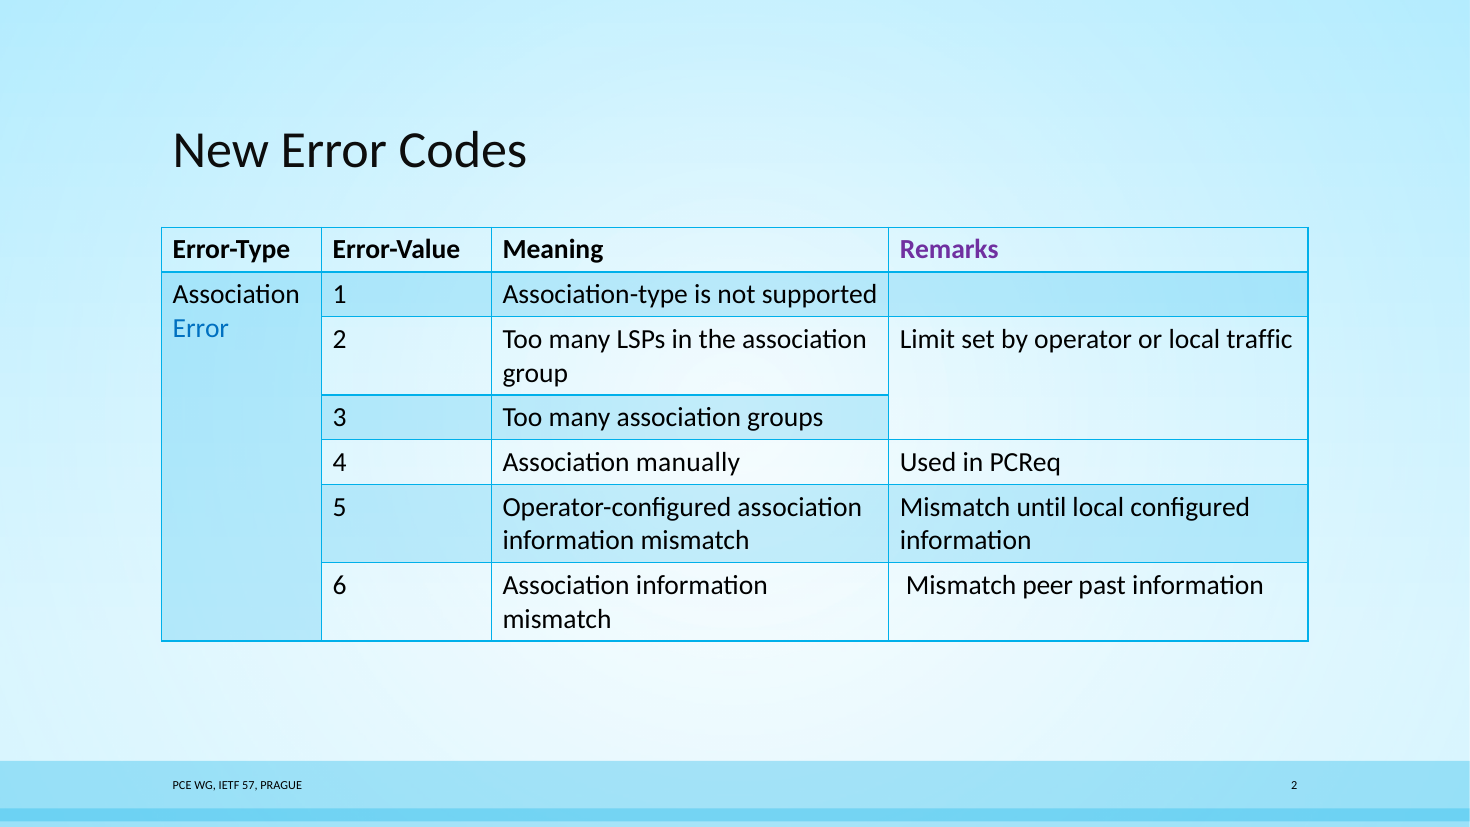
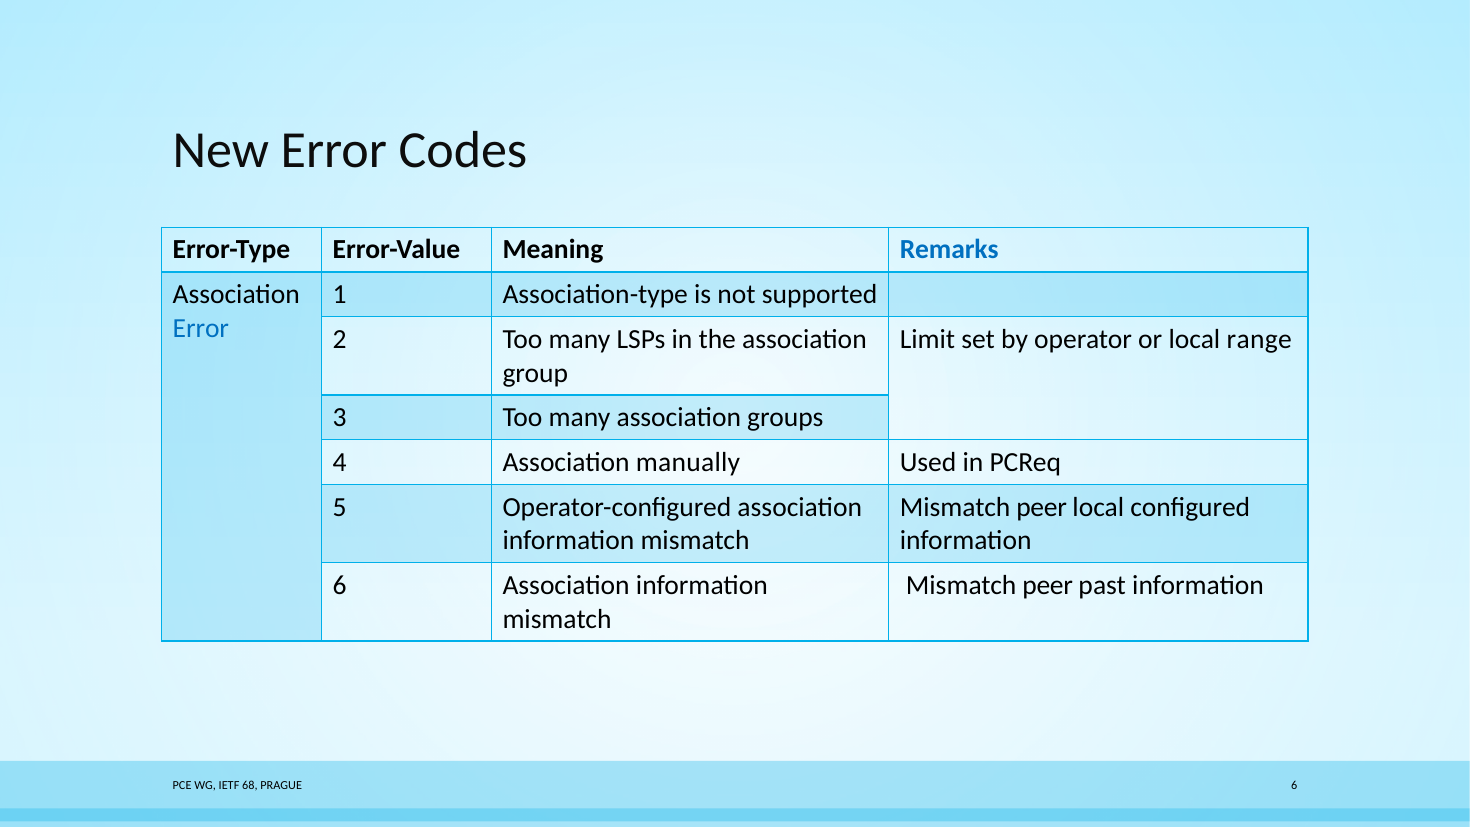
Remarks colour: purple -> blue
traffic: traffic -> range
until at (1042, 507): until -> peer
57: 57 -> 68
PRAGUE 2: 2 -> 6
